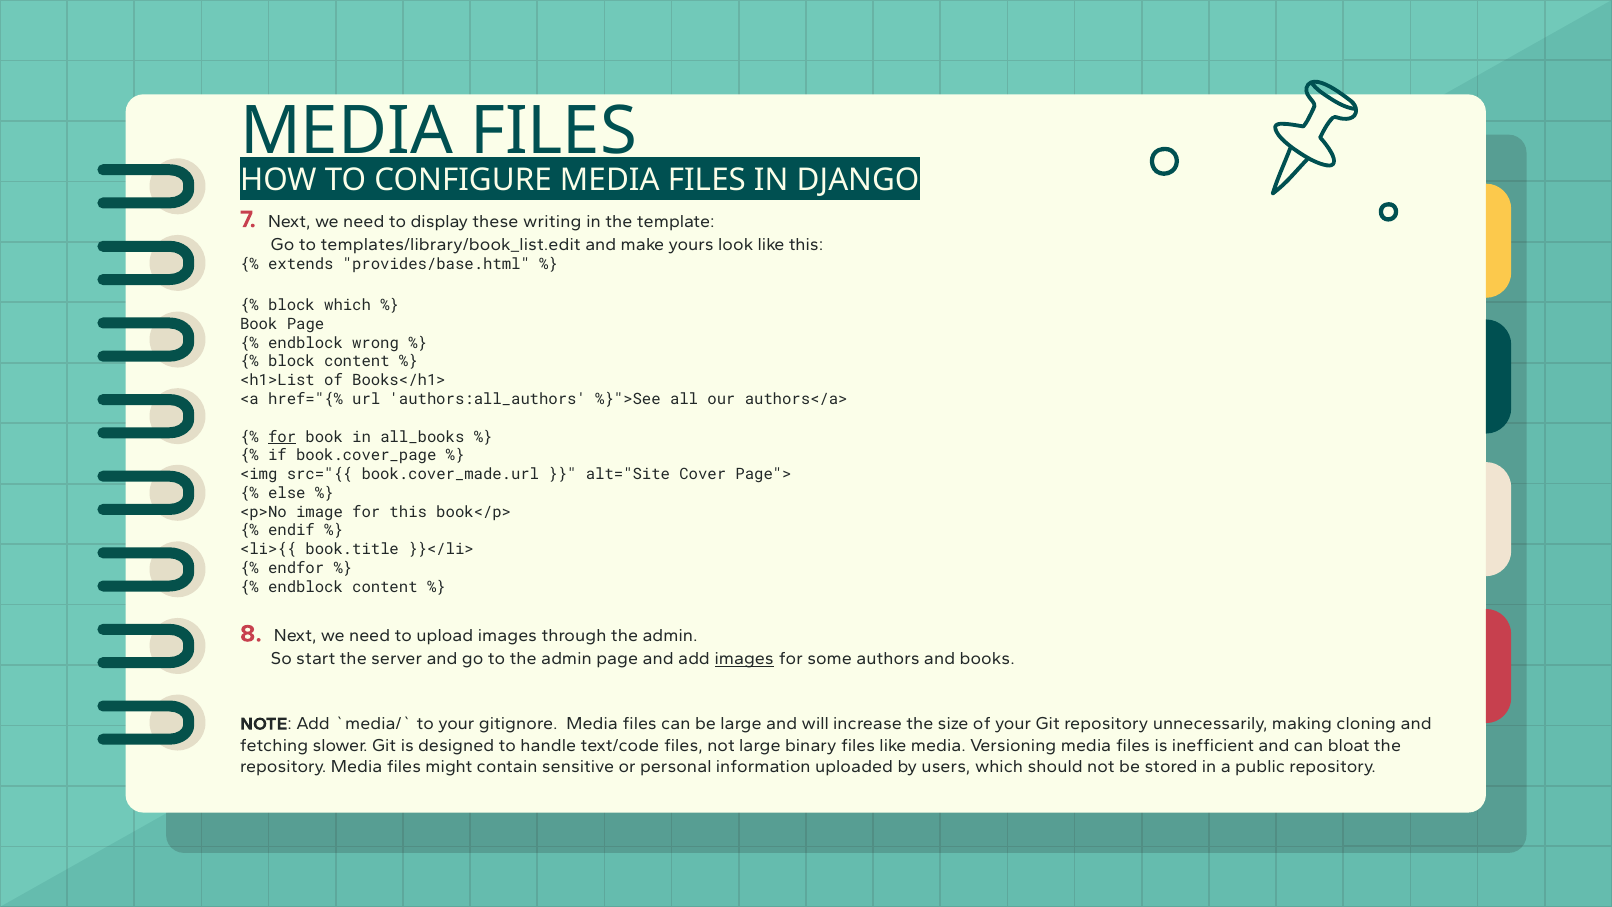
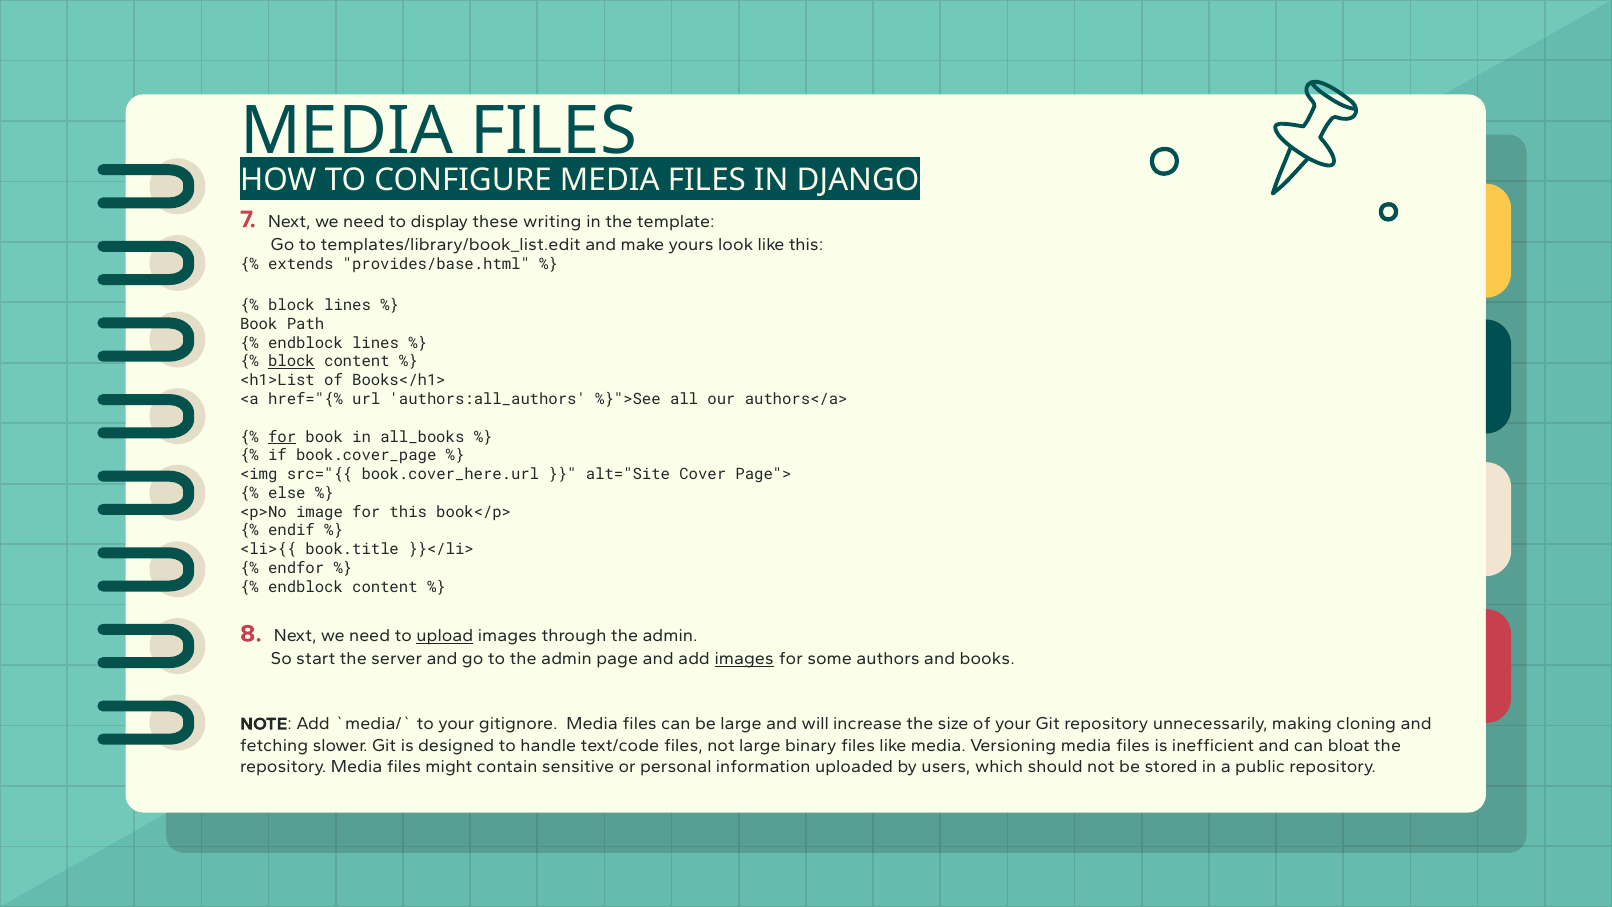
block which: which -> lines
Book Page: Page -> Path
endblock wrong: wrong -> lines
block at (291, 362) underline: none -> present
book.cover_made.url: book.cover_made.url -> book.cover_here.url
upload underline: none -> present
